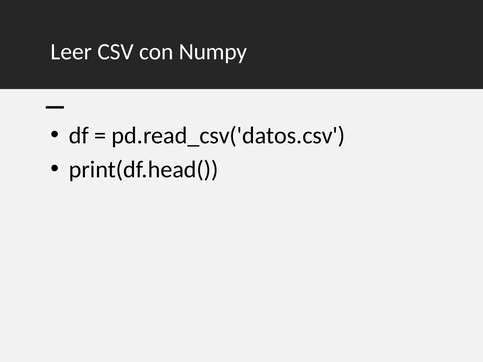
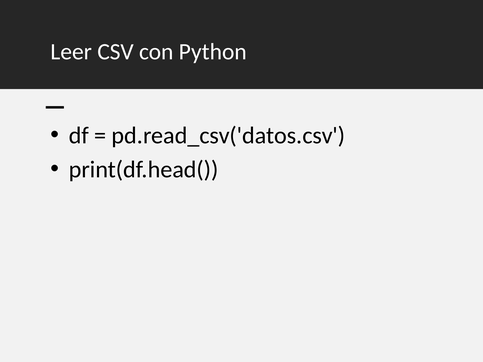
Numpy: Numpy -> Python
